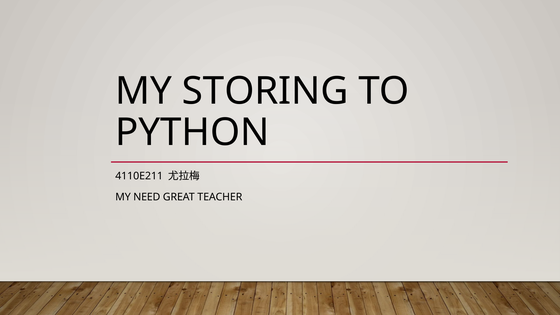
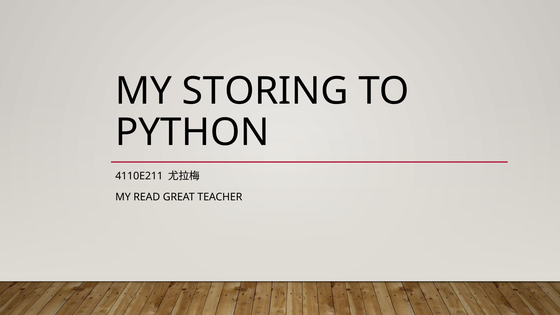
NEED: NEED -> READ
